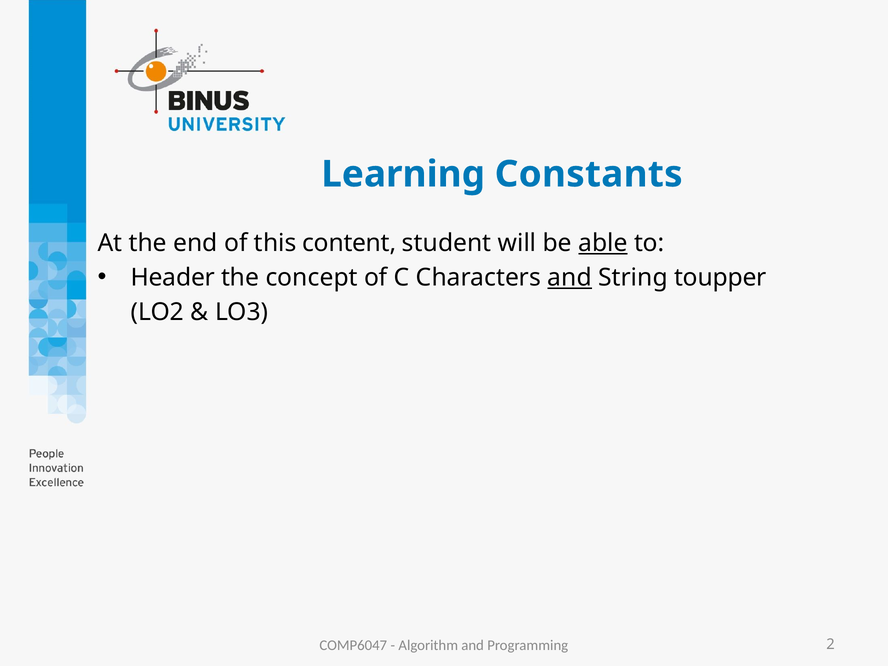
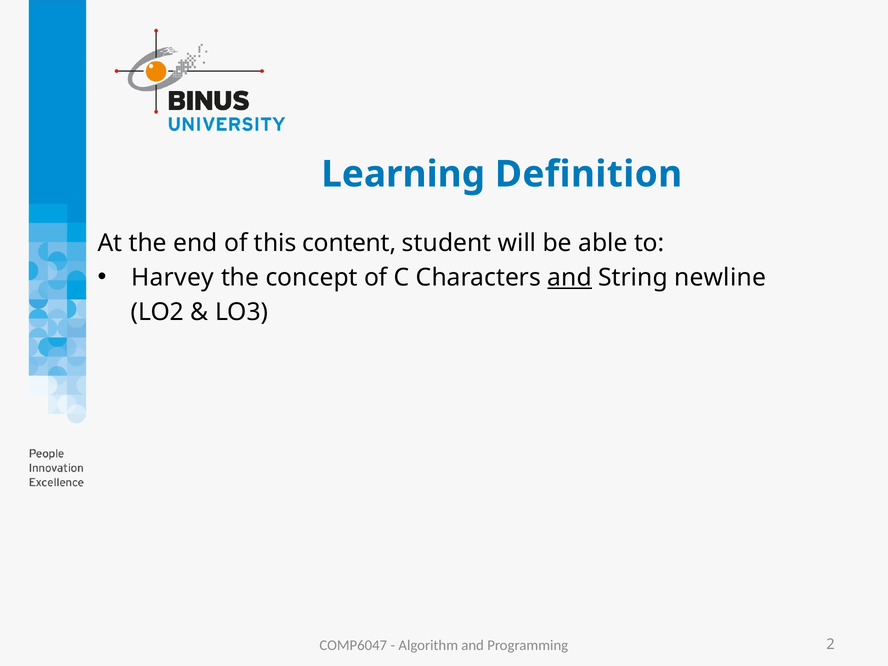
Constants: Constants -> Definition
able underline: present -> none
Header: Header -> Harvey
toupper: toupper -> newline
